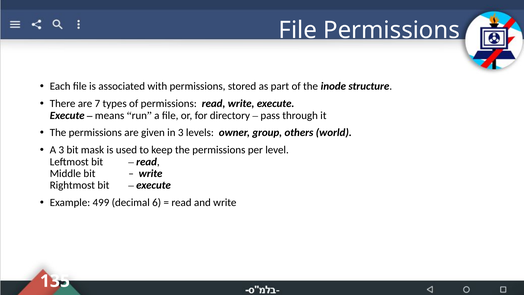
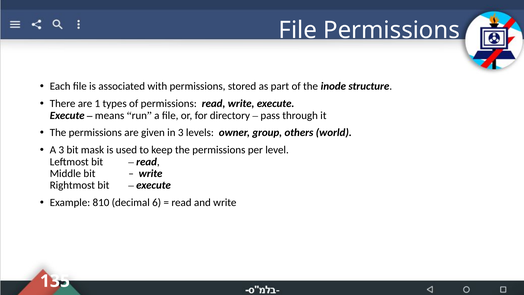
7: 7 -> 1
499: 499 -> 810
